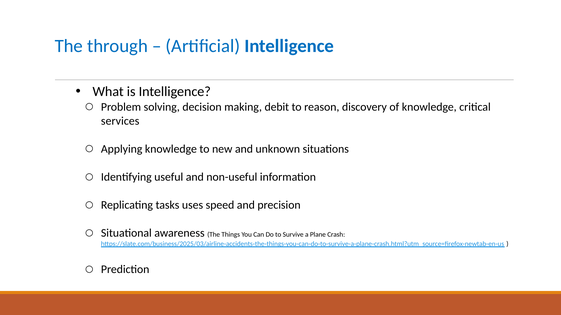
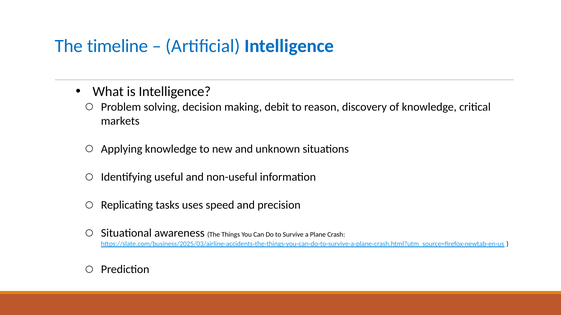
through: through -> timeline
services: services -> markets
